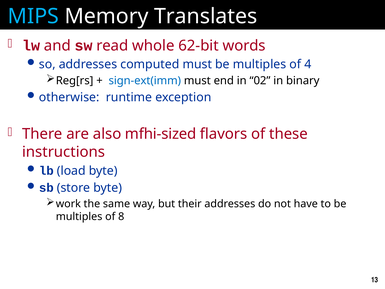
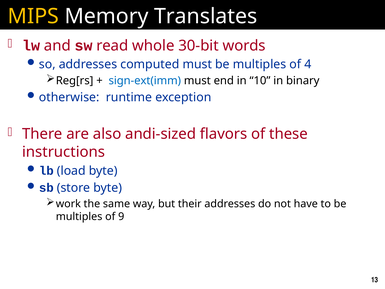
MIPS colour: light blue -> yellow
62-bit: 62-bit -> 30-bit
02: 02 -> 10
mfhi-sized: mfhi-sized -> andi-sized
8: 8 -> 9
